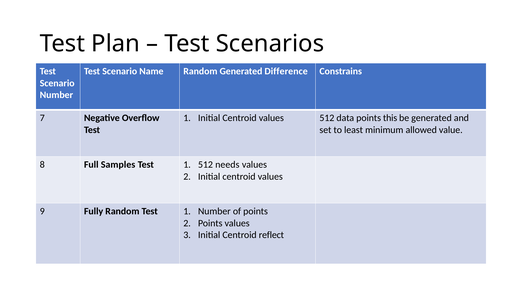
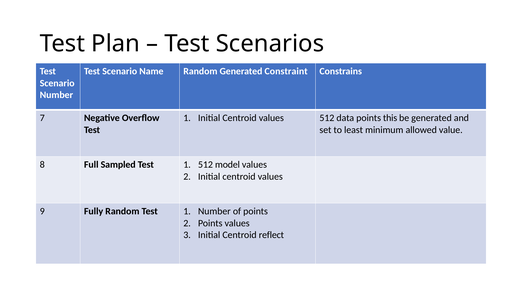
Difference: Difference -> Constraint
Samples: Samples -> Sampled
needs: needs -> model
